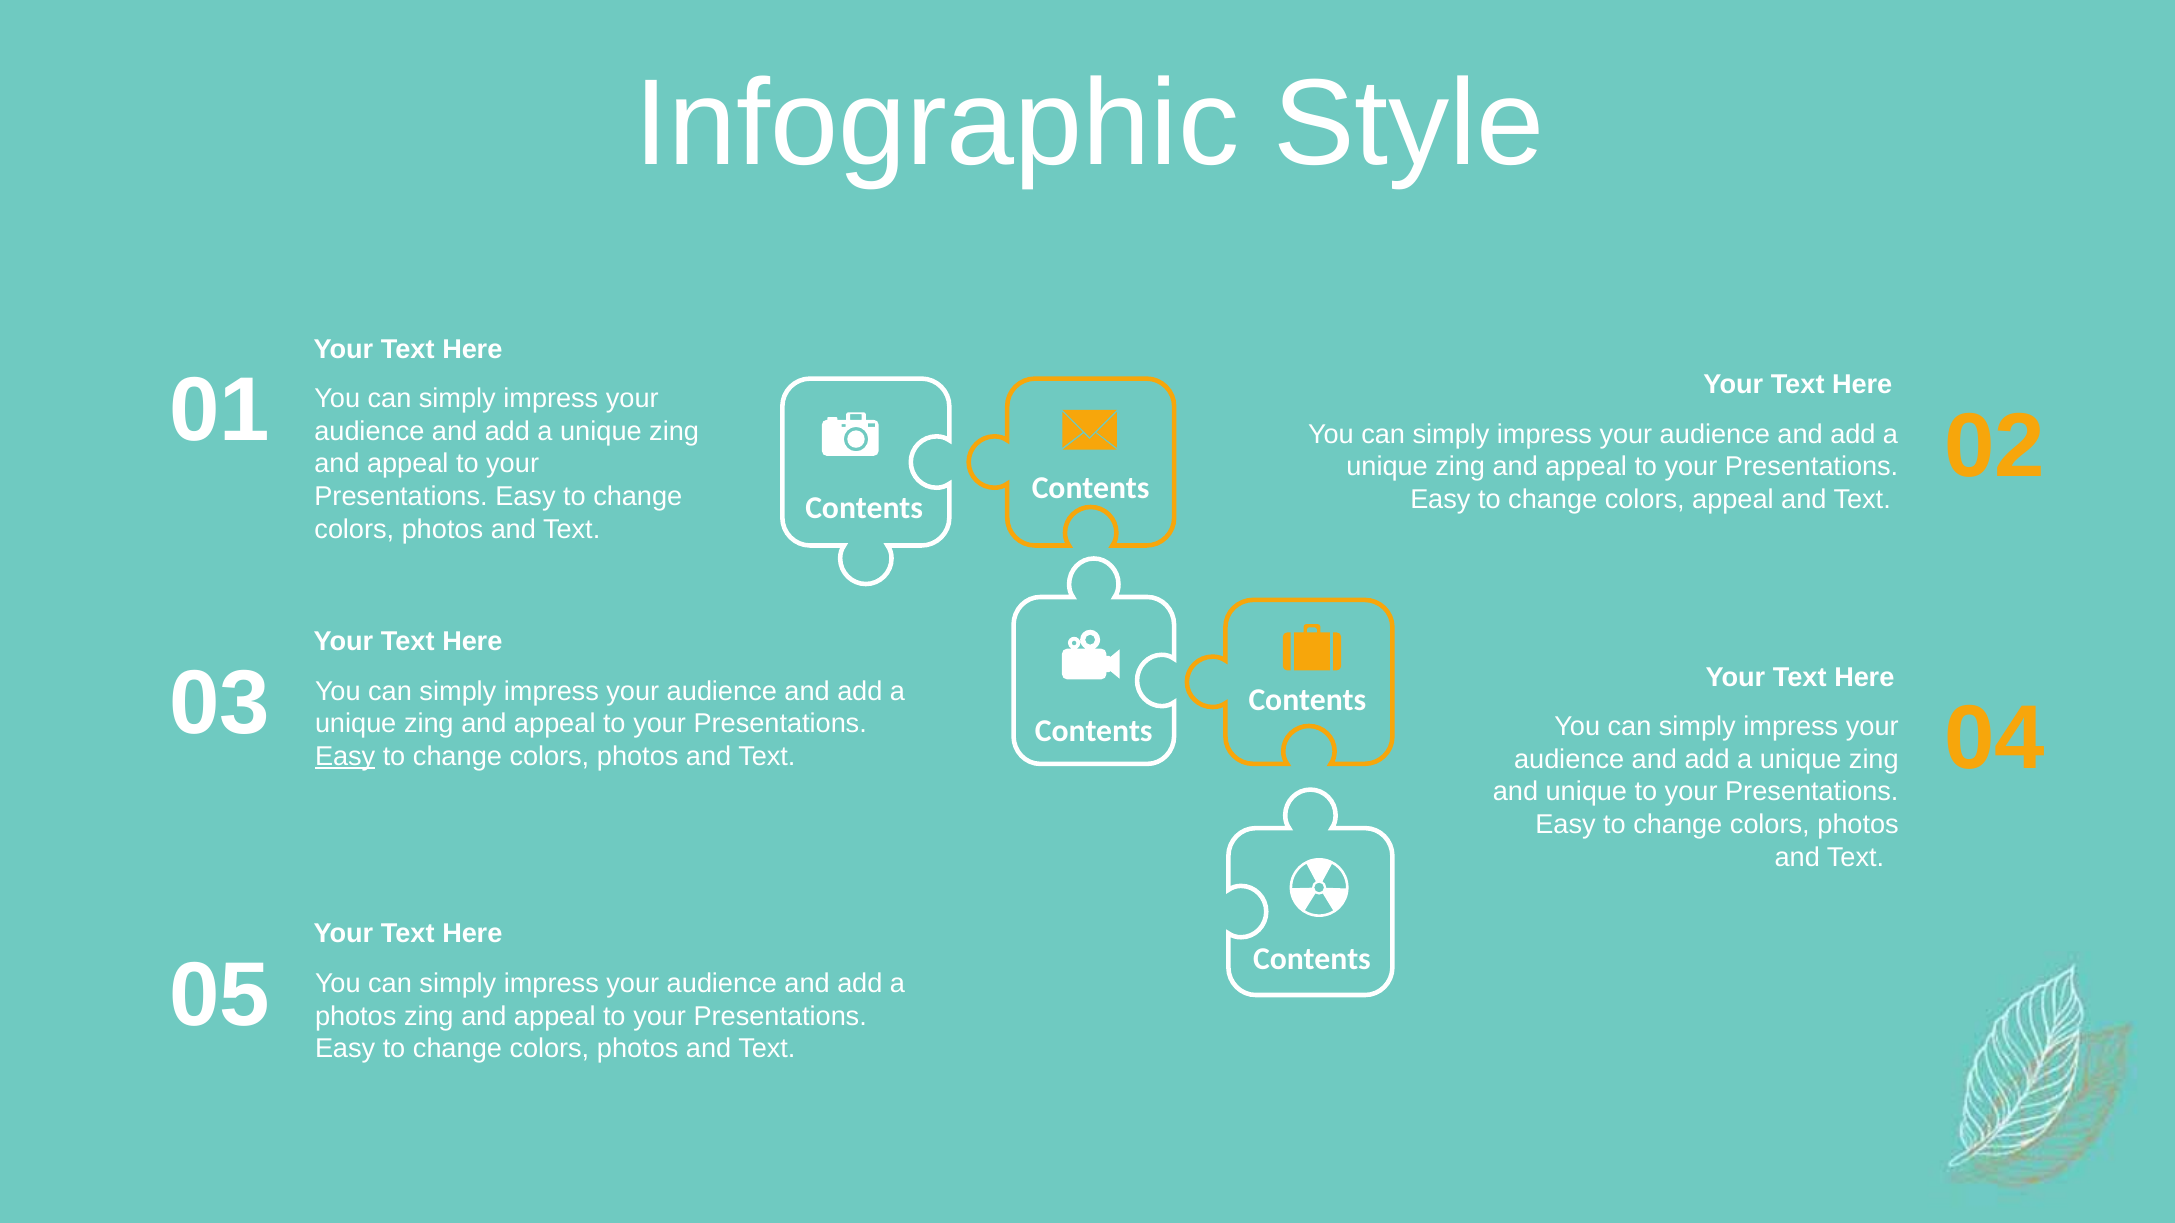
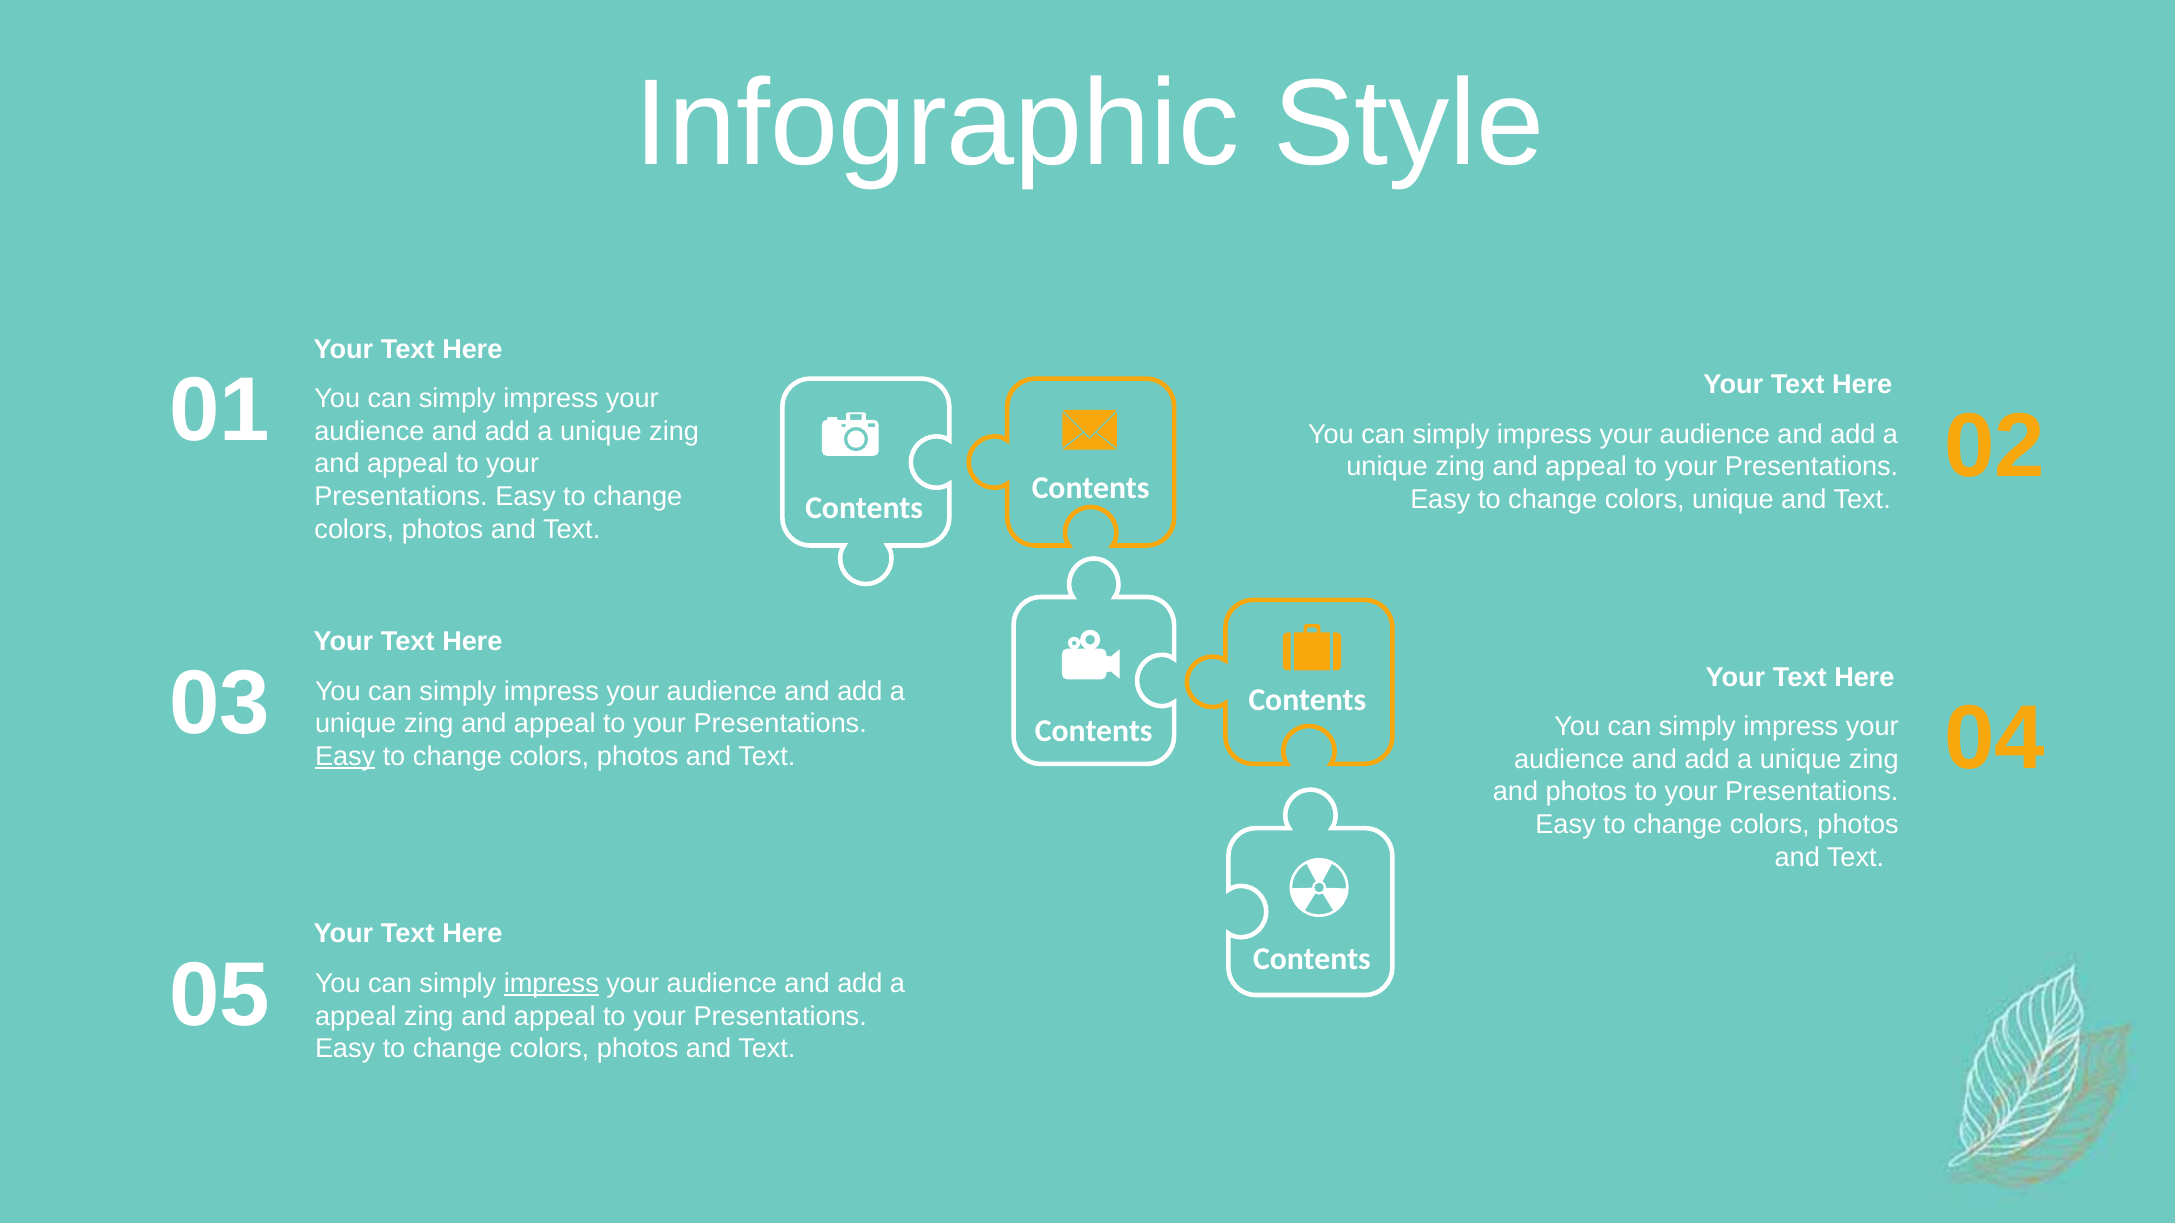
colors appeal: appeal -> unique
and unique: unique -> photos
impress at (551, 984) underline: none -> present
photos at (356, 1016): photos -> appeal
